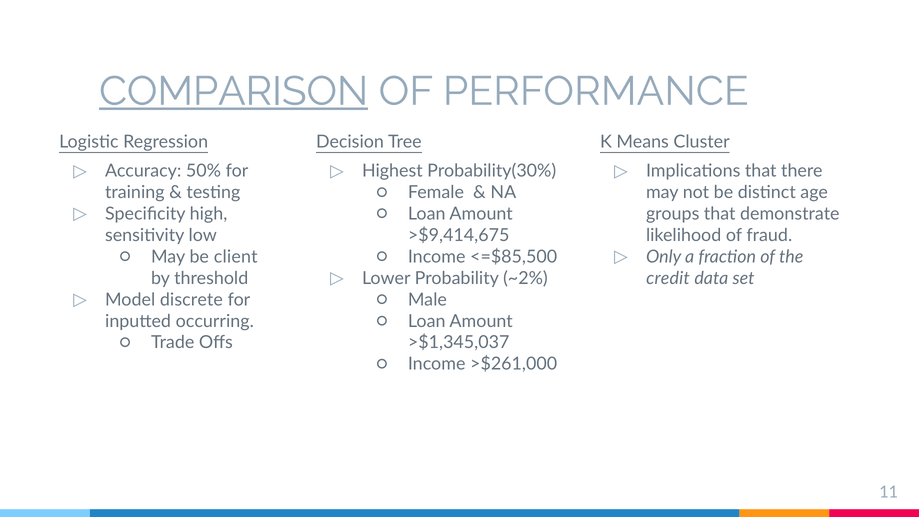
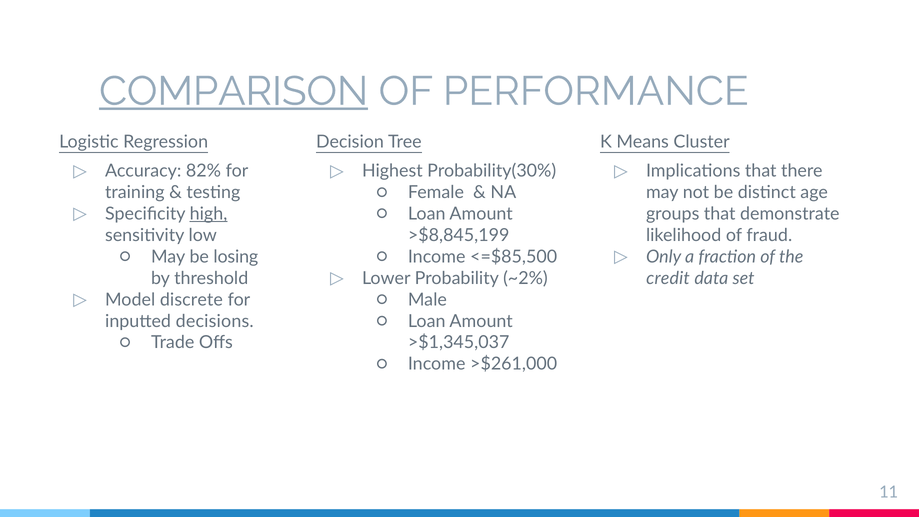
50%: 50% -> 82%
high underline: none -> present
>$9,414,675: >$9,414,675 -> >$8,845,199
client: client -> losing
occurring: occurring -> decisions
